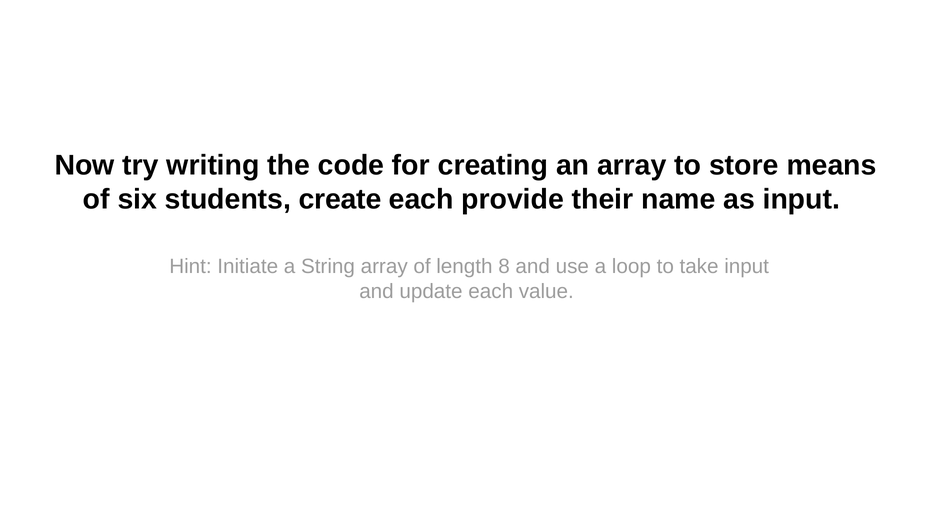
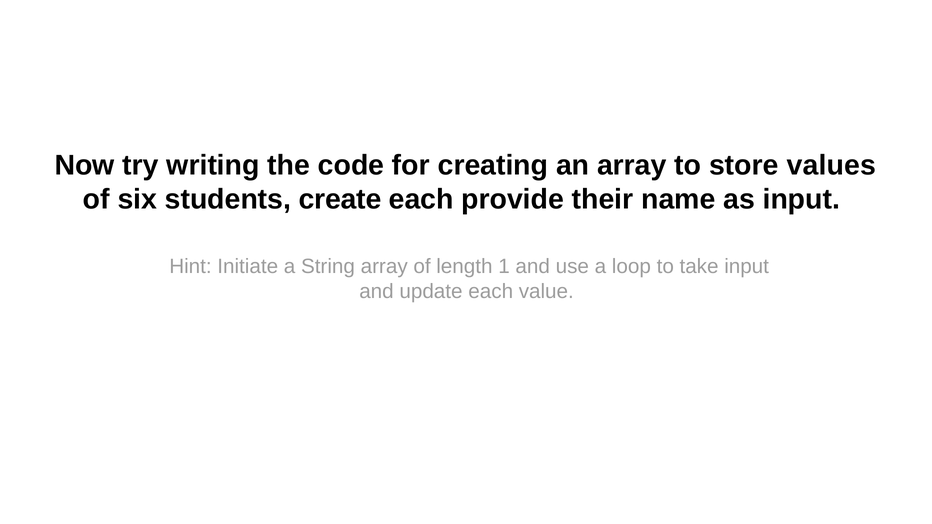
means: means -> values
8: 8 -> 1
